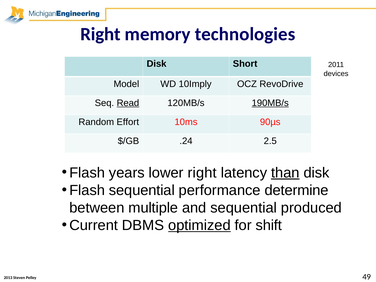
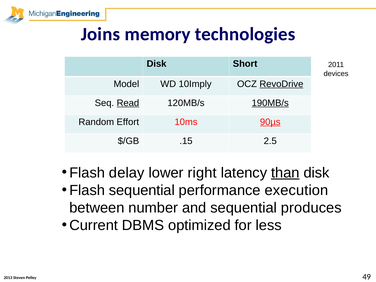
Right at (101, 34): Right -> Joins
RevoDrive underline: none -> present
90µs underline: none -> present
.24: .24 -> .15
years: years -> delay
determine: determine -> execution
multiple: multiple -> number
produced: produced -> produces
optimized underline: present -> none
shift: shift -> less
